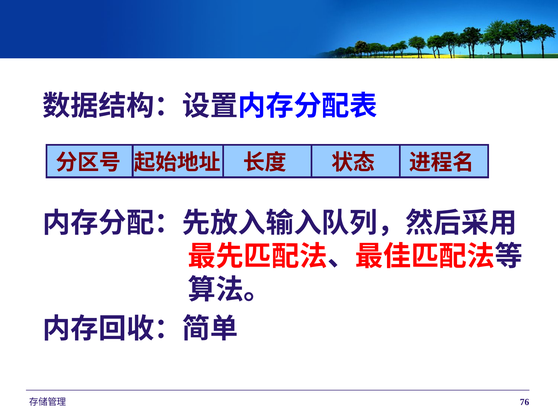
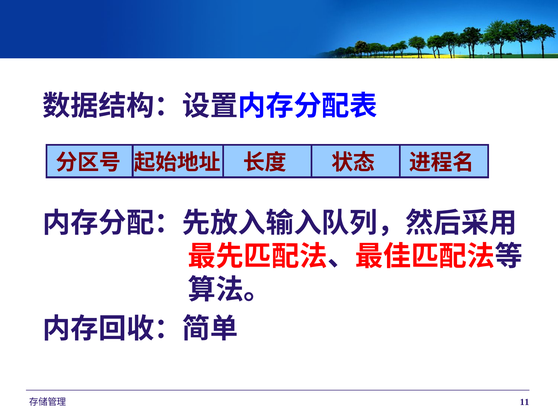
76: 76 -> 11
